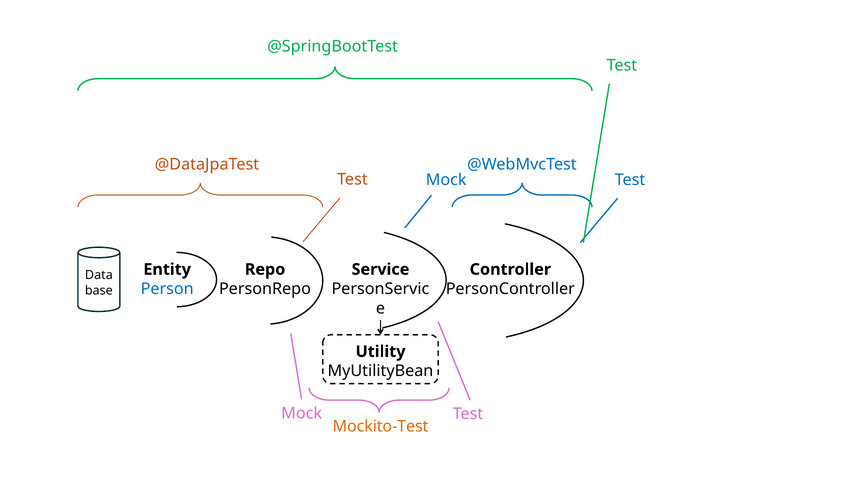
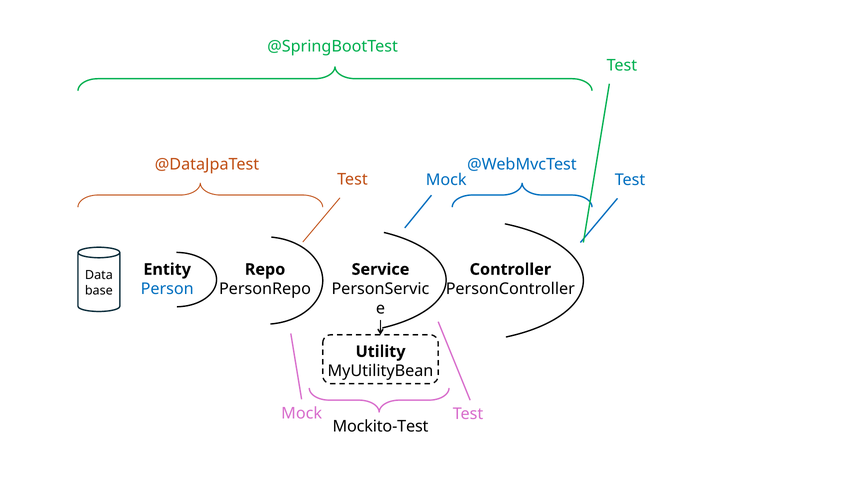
Mockito-Test colour: orange -> black
